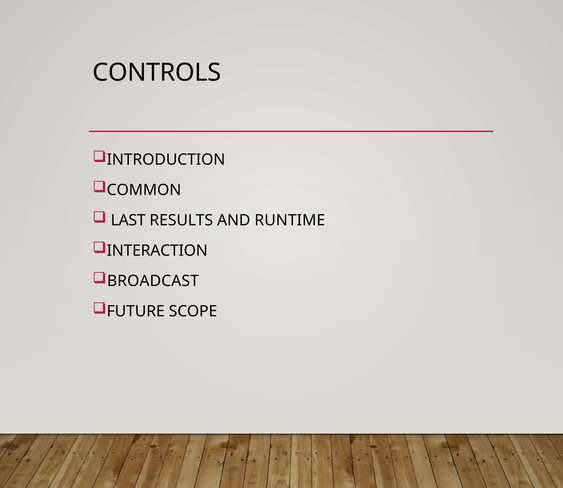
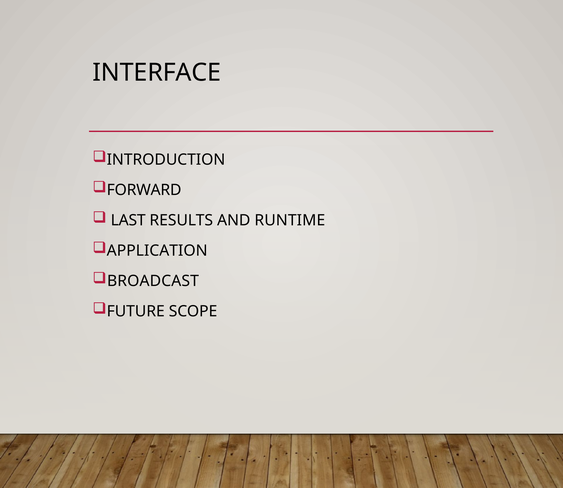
CONTROLS: CONTROLS -> INTERFACE
COMMON: COMMON -> FORWARD
INTERACTION: INTERACTION -> APPLICATION
